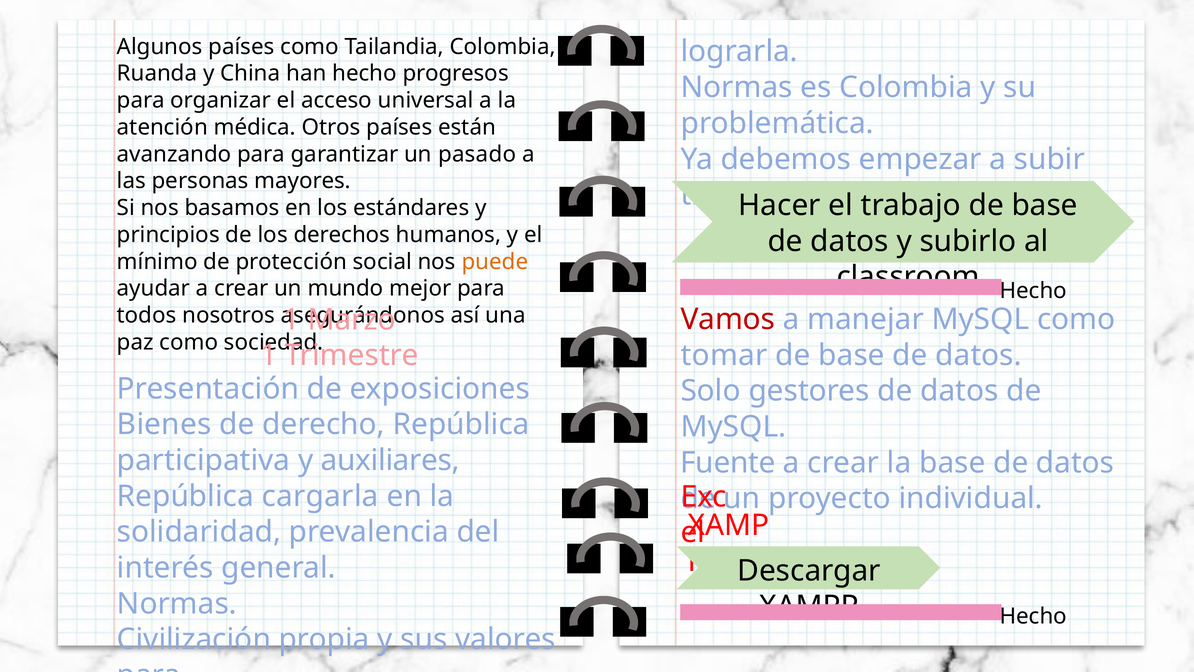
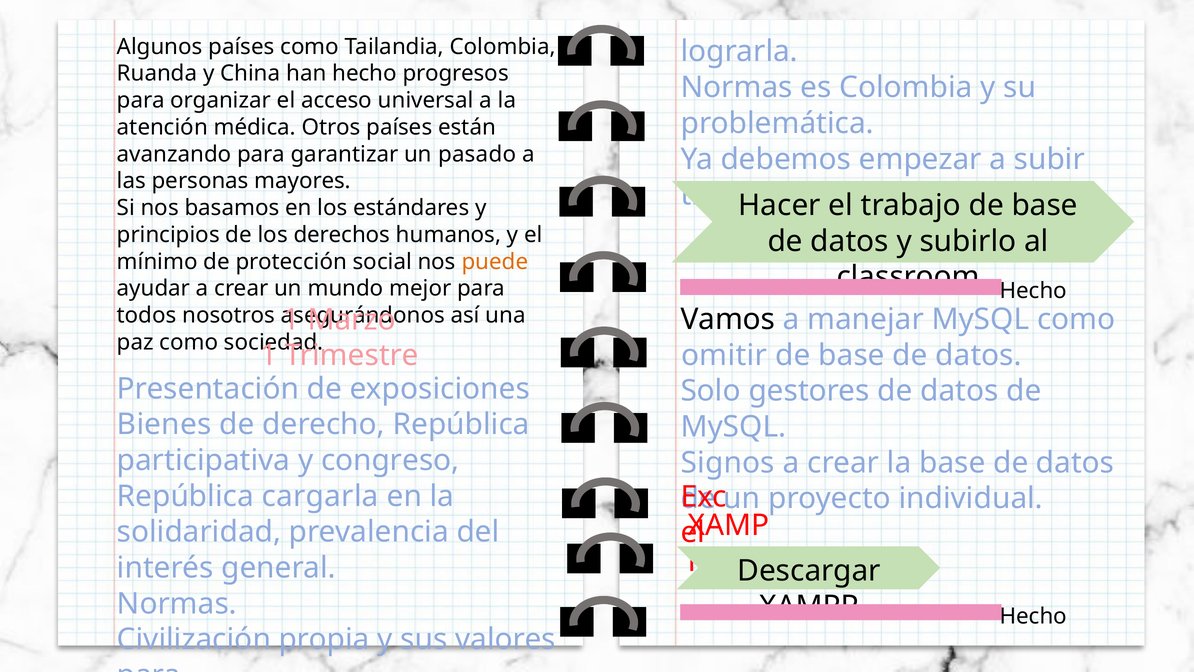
Vamos colour: red -> black
tomar: tomar -> omitir
auxiliares: auxiliares -> congreso
Fuente: Fuente -> Signos
